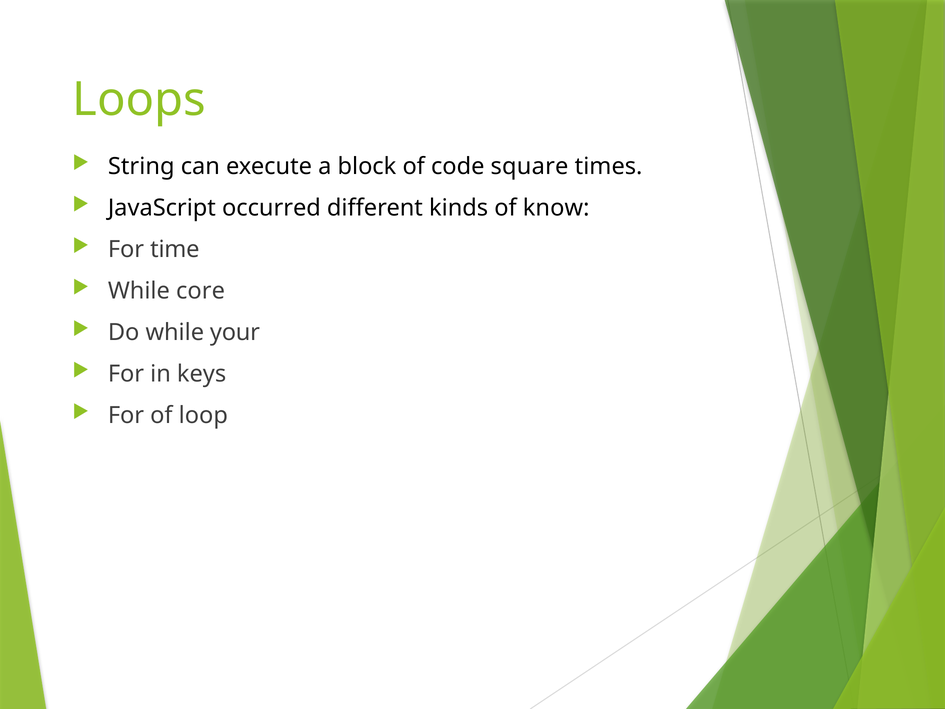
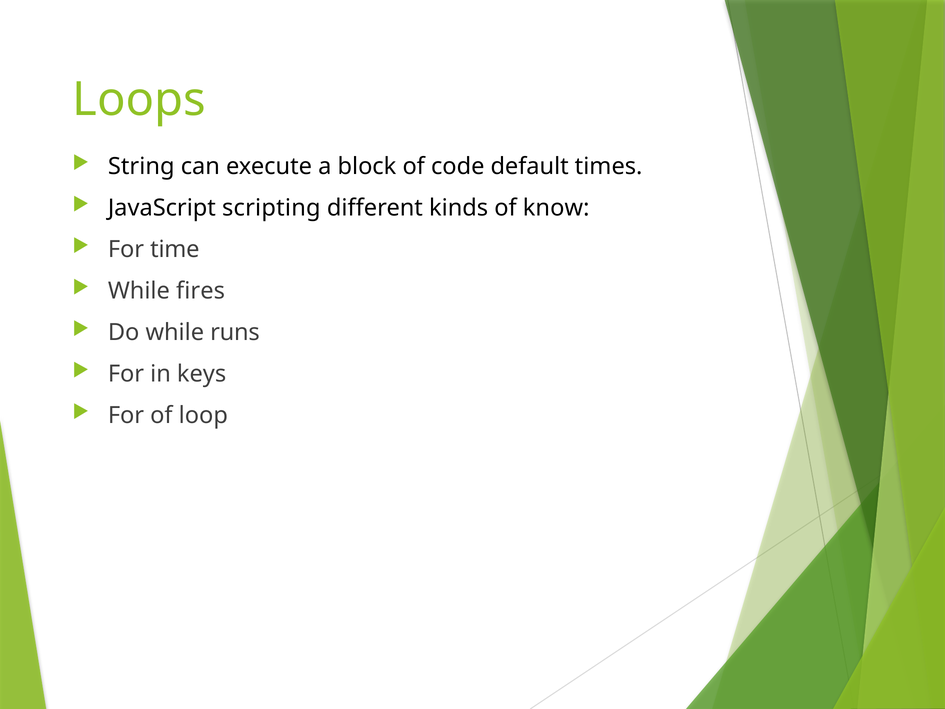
square: square -> default
occurred: occurred -> scripting
core: core -> fires
your: your -> runs
